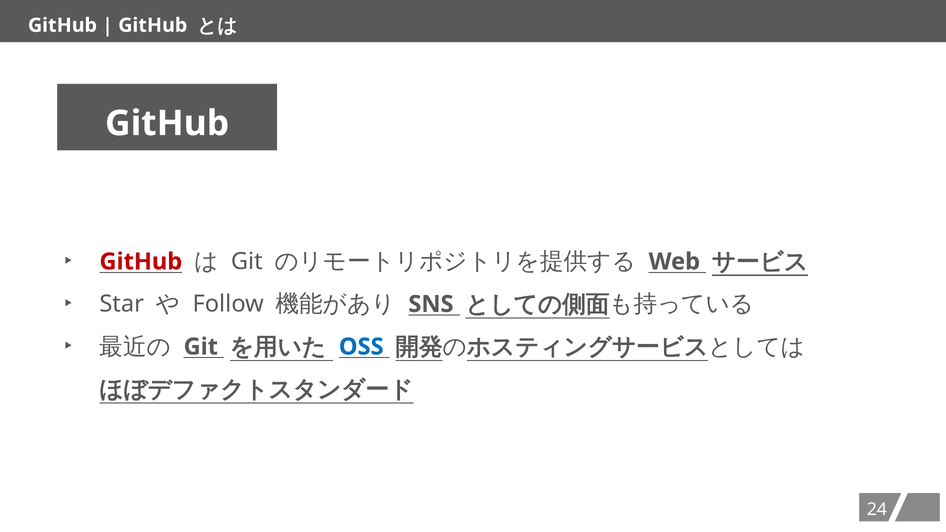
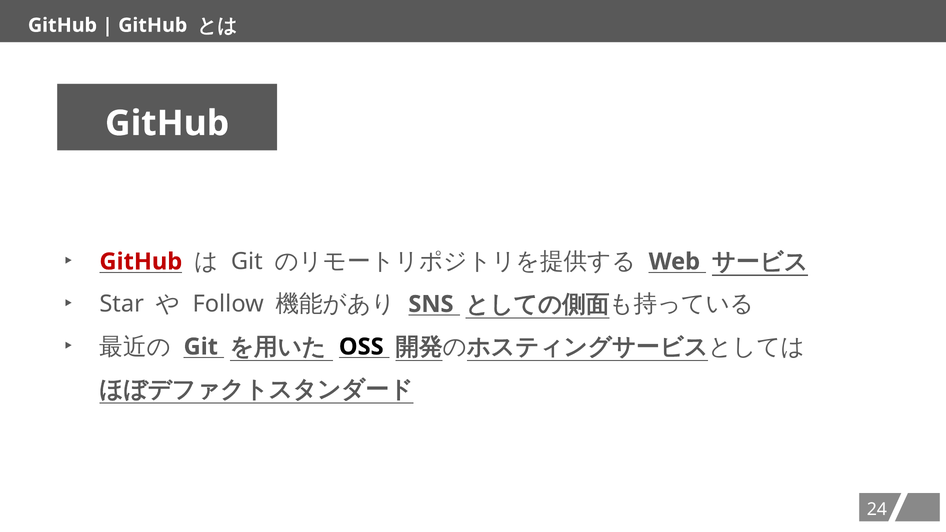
OSS colour: blue -> black
